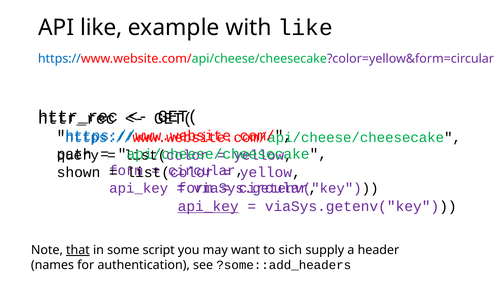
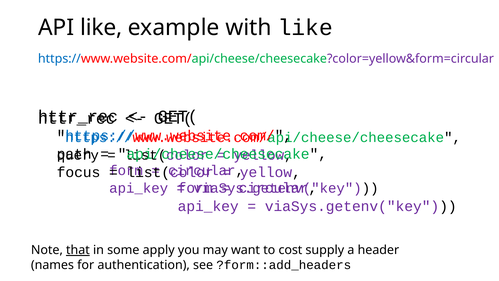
shown: shown -> focus
api_key at (208, 206) underline: present -> none
script: script -> apply
sich: sich -> cost
?some::add_headers: ?some::add_headers -> ?form::add_headers
